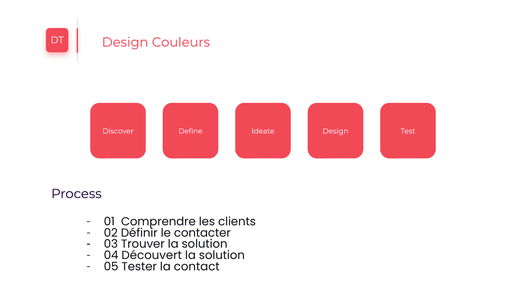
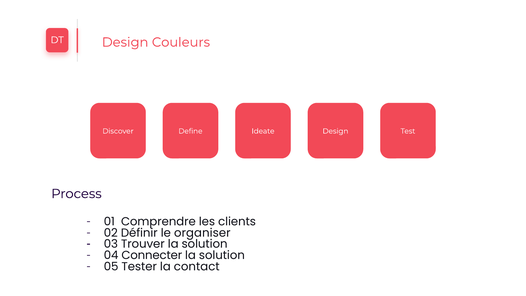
contacter: contacter -> organiser
Découvert: Découvert -> Connecter
